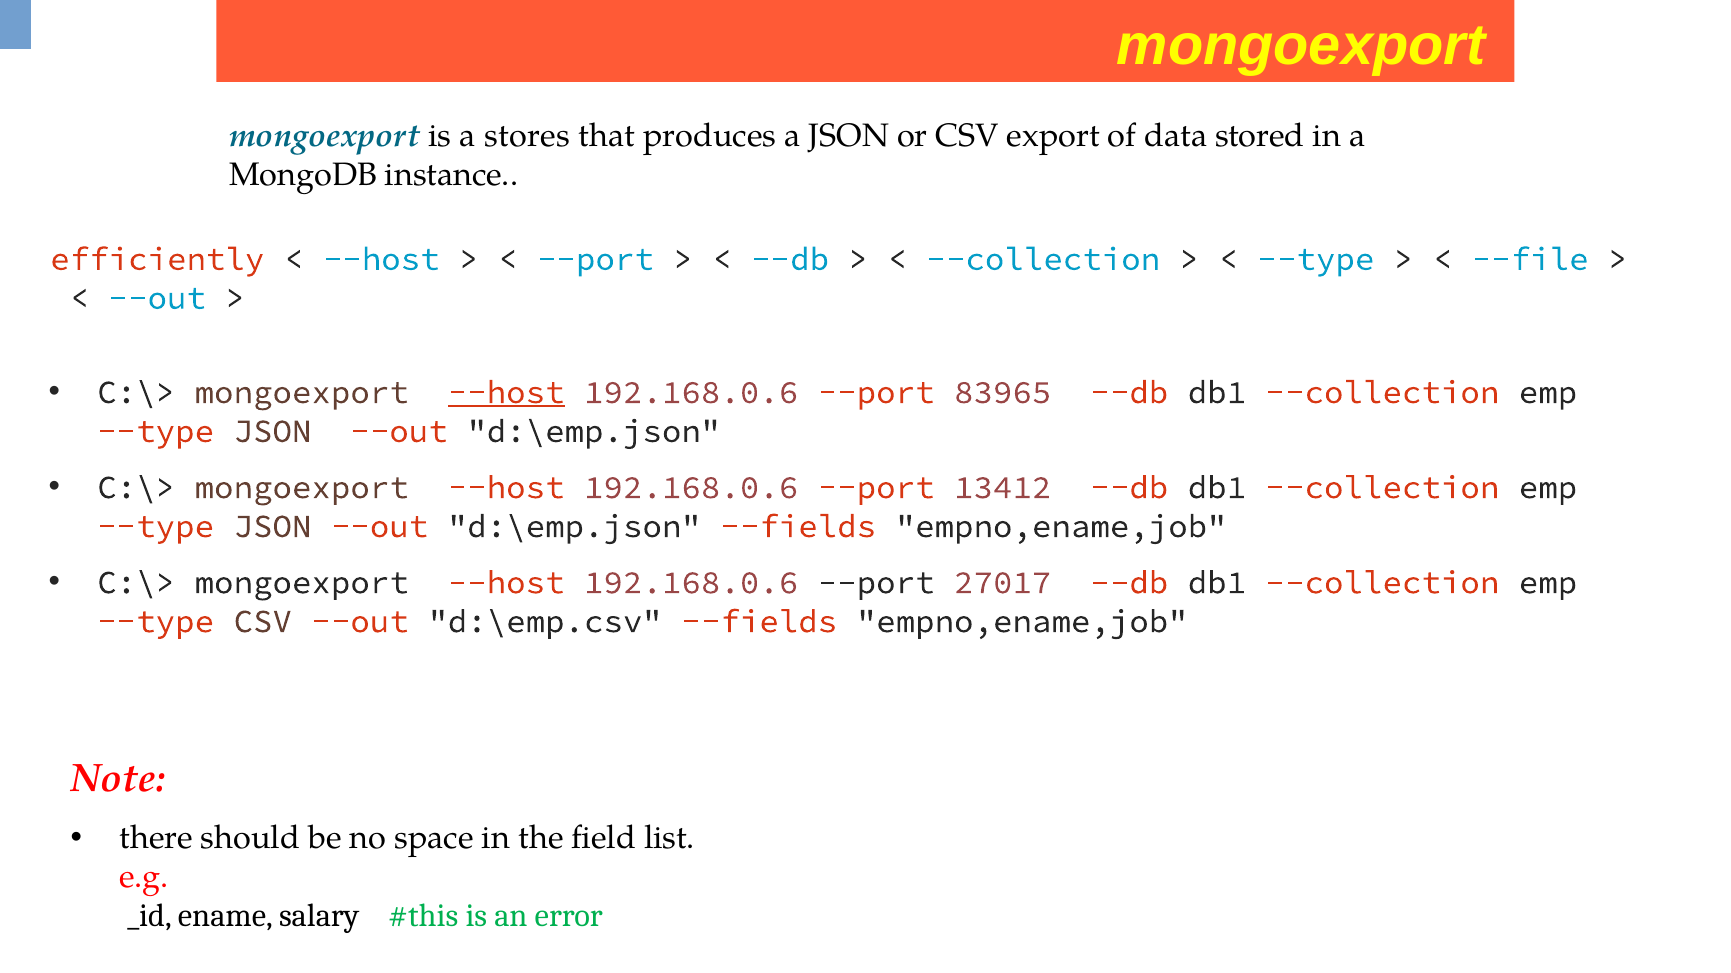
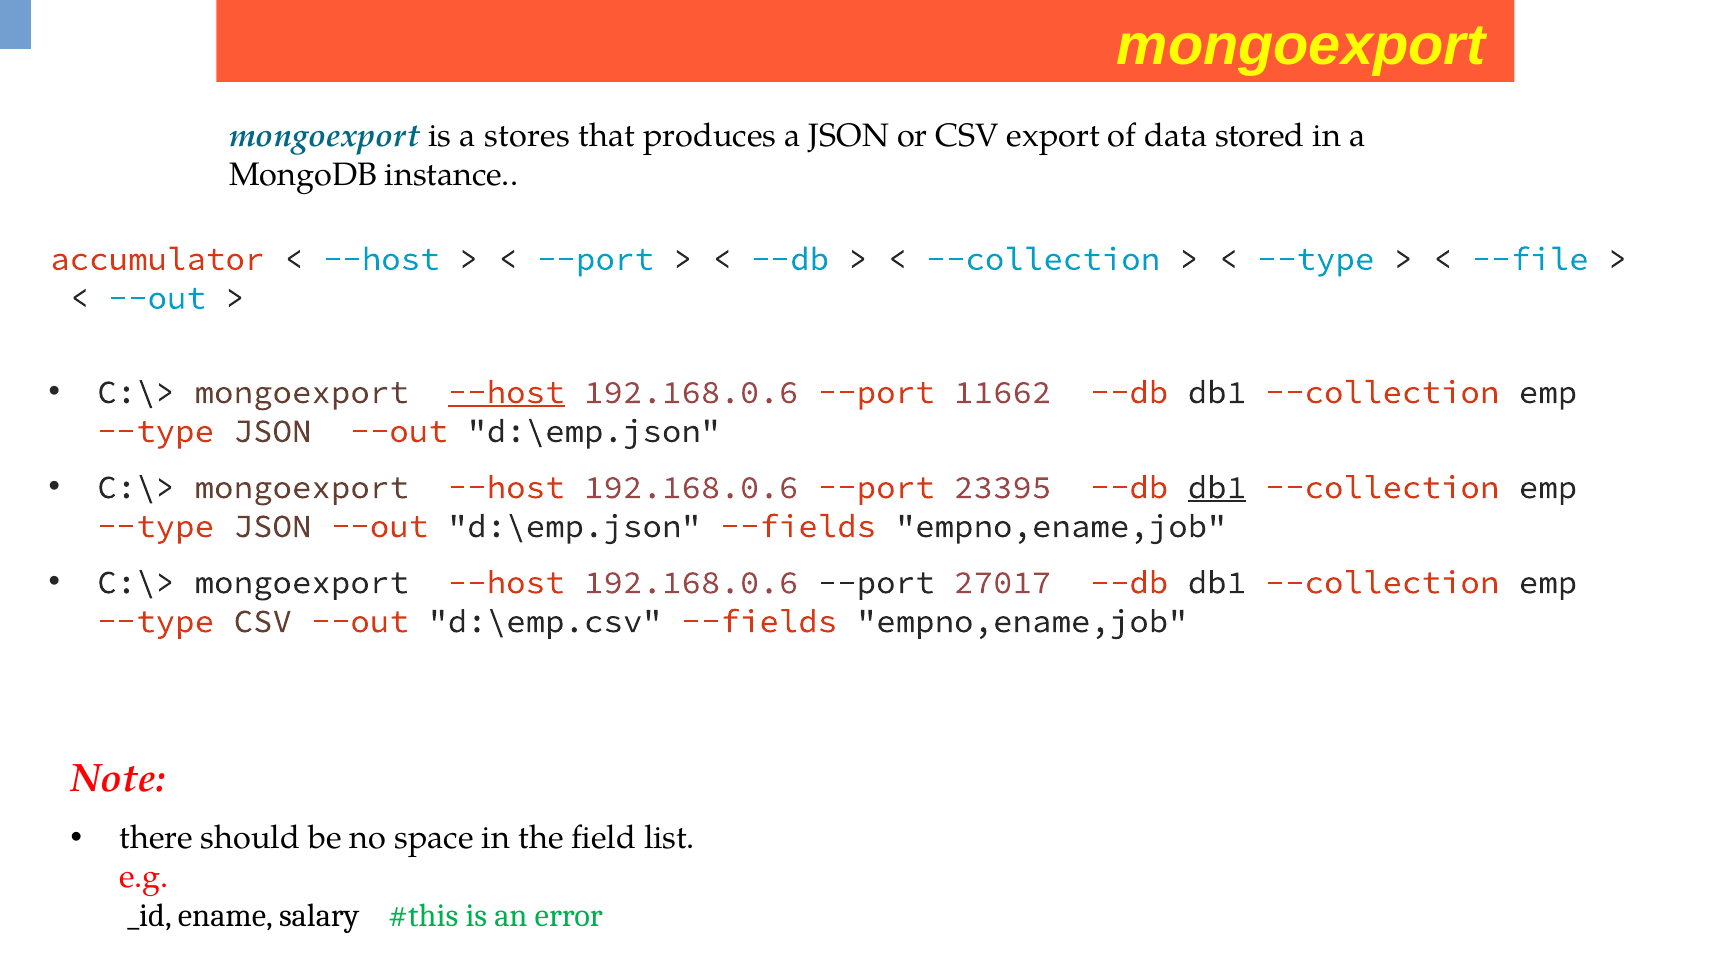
efficiently: efficiently -> accumulator
83965: 83965 -> 11662
13412: 13412 -> 23395
db1 at (1217, 488) underline: none -> present
